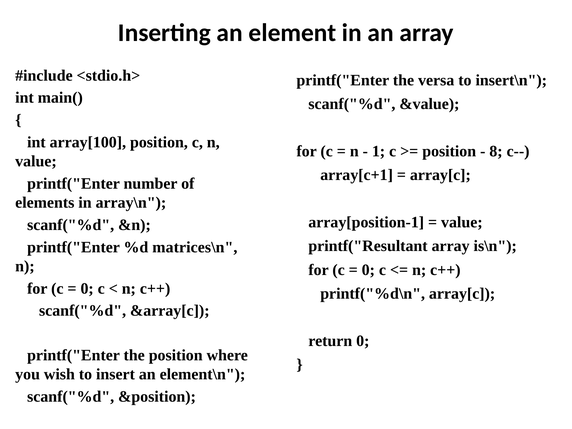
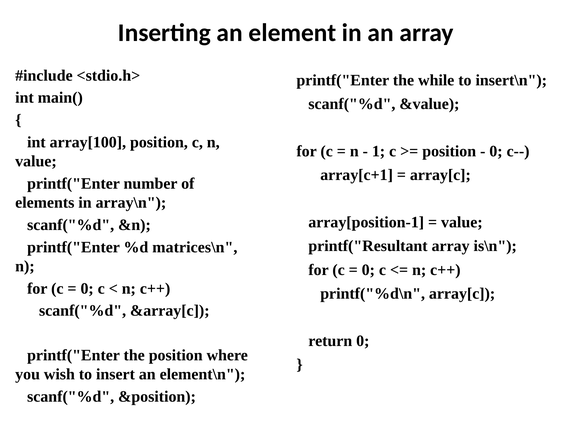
versa: versa -> while
8 at (496, 151): 8 -> 0
